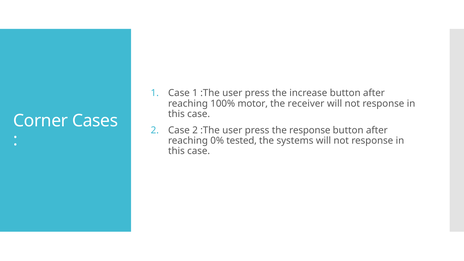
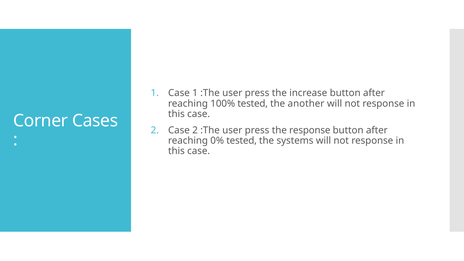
100% motor: motor -> tested
receiver: receiver -> another
